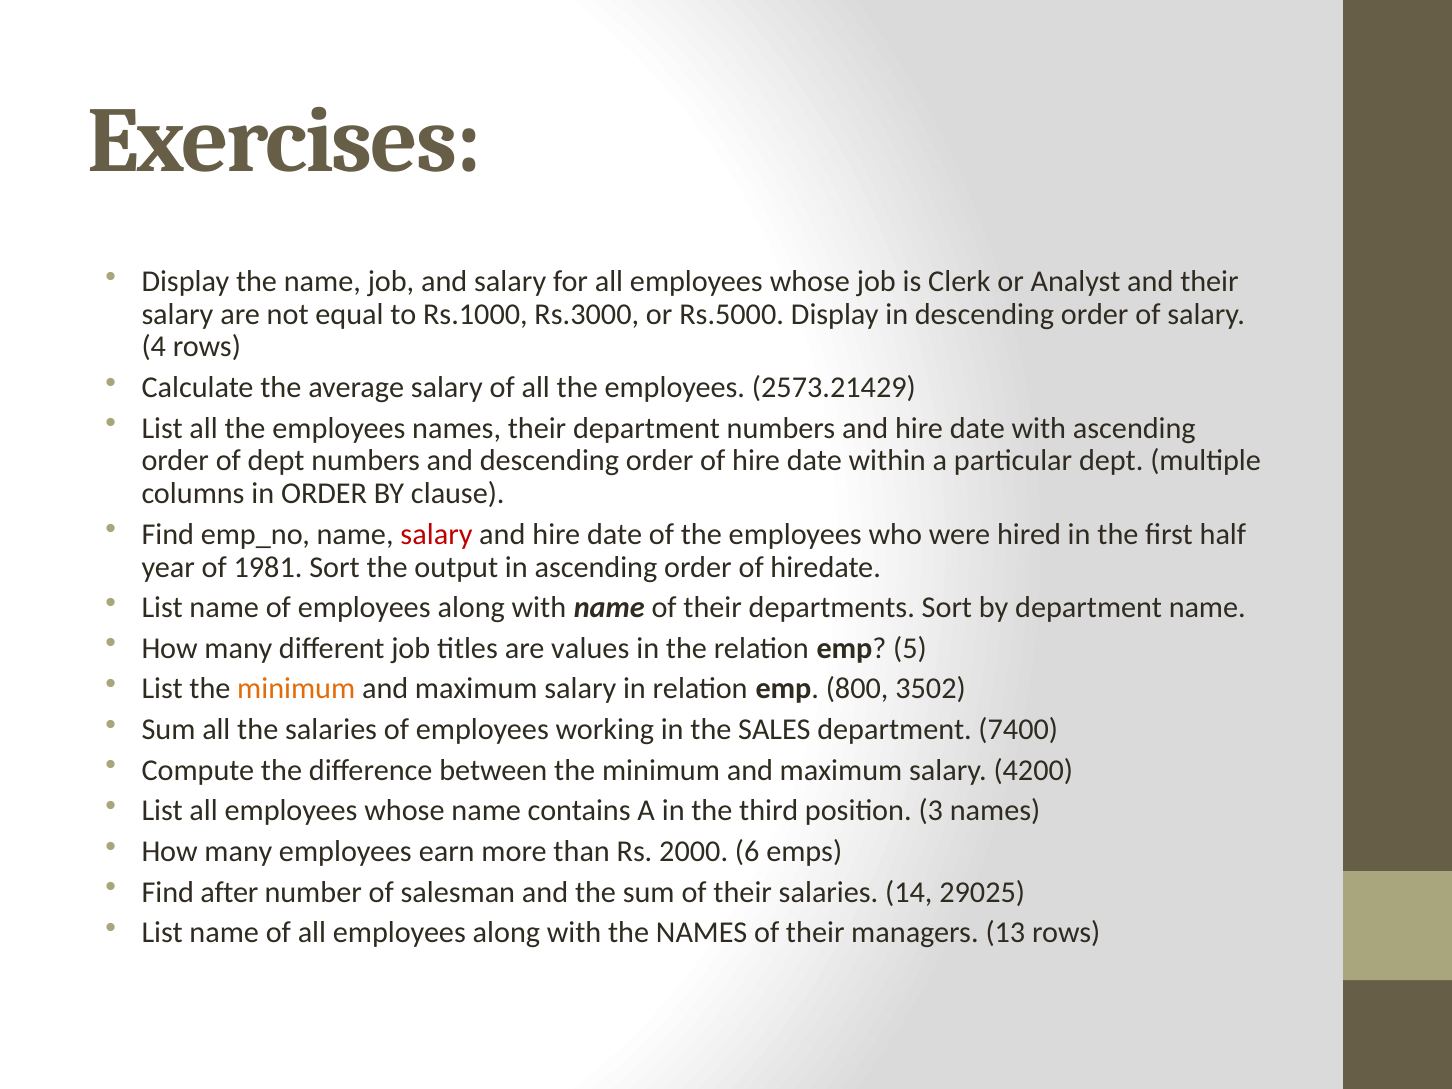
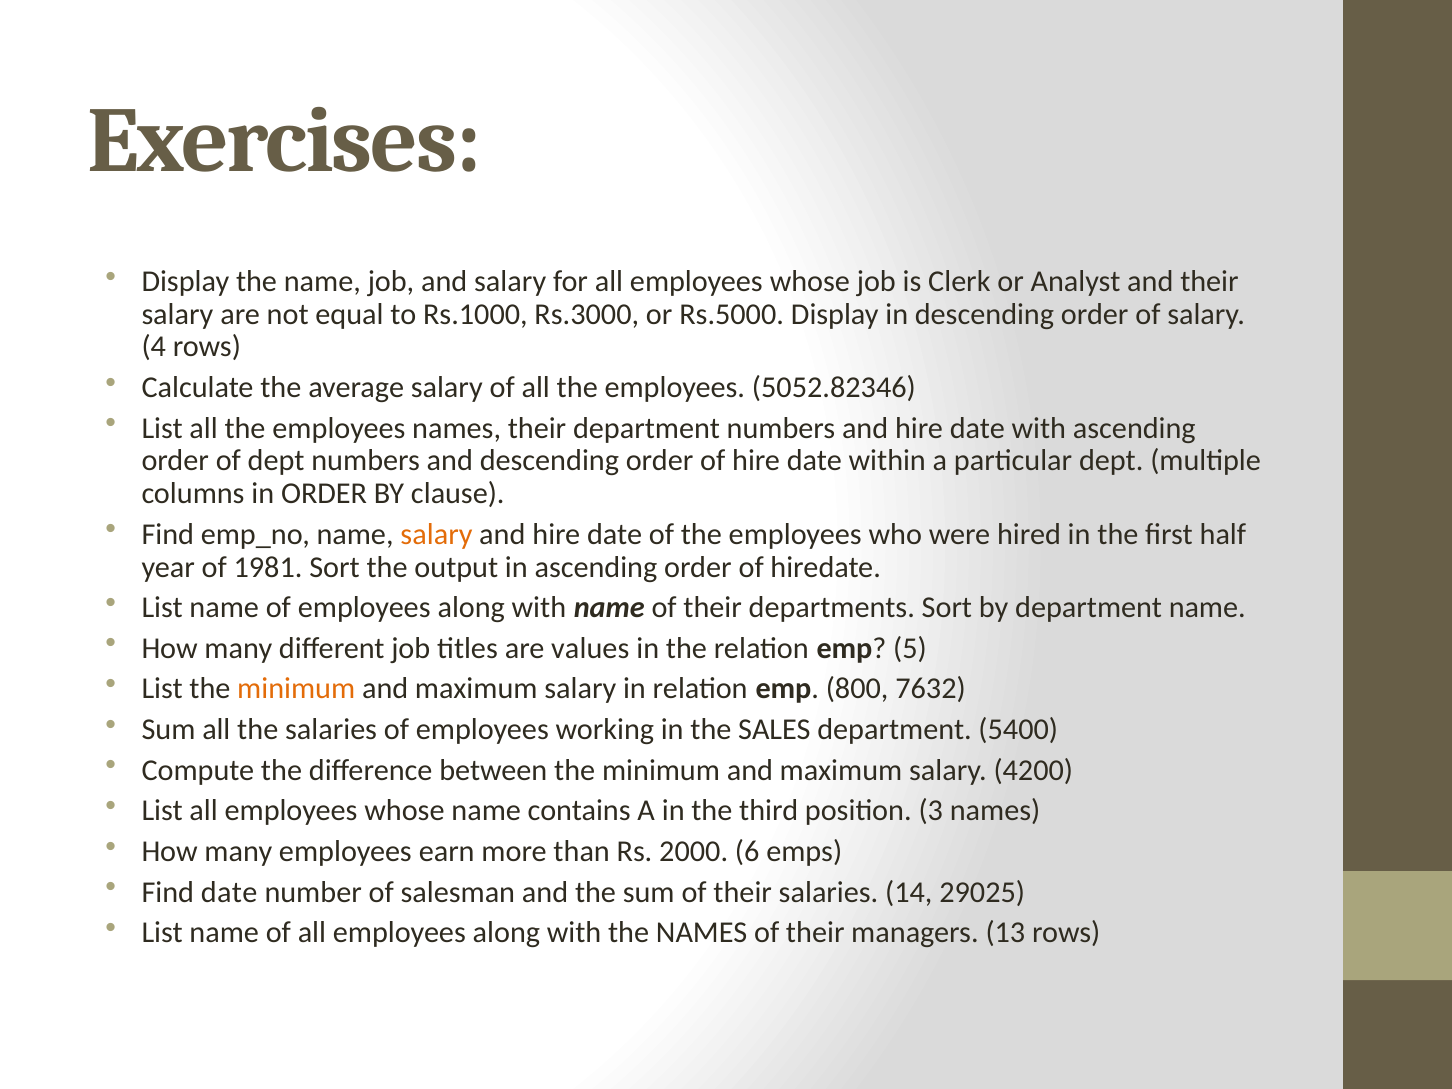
2573.21429: 2573.21429 -> 5052.82346
salary at (436, 534) colour: red -> orange
3502: 3502 -> 7632
7400: 7400 -> 5400
Find after: after -> date
